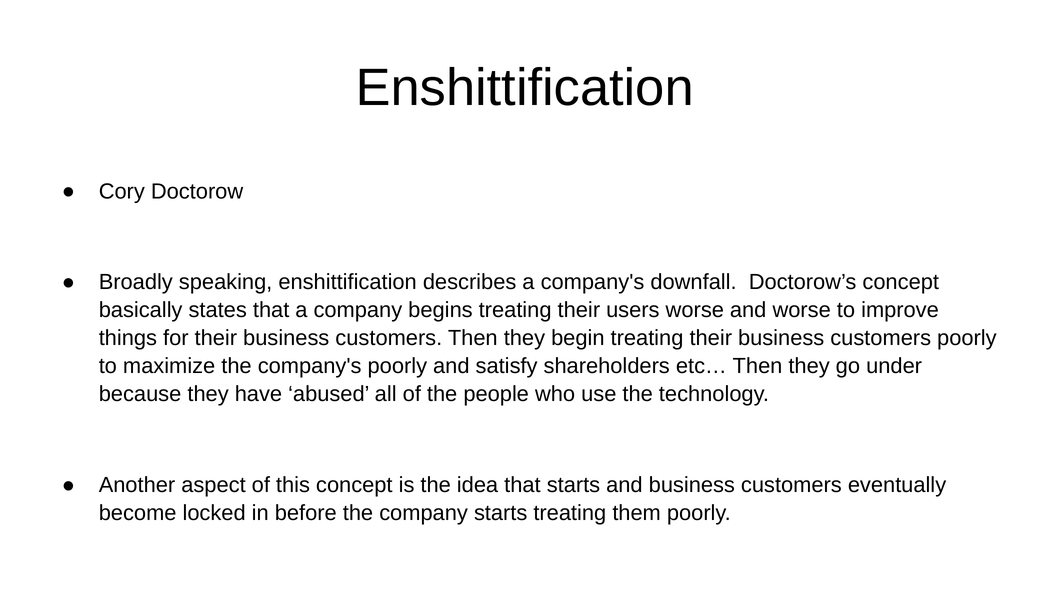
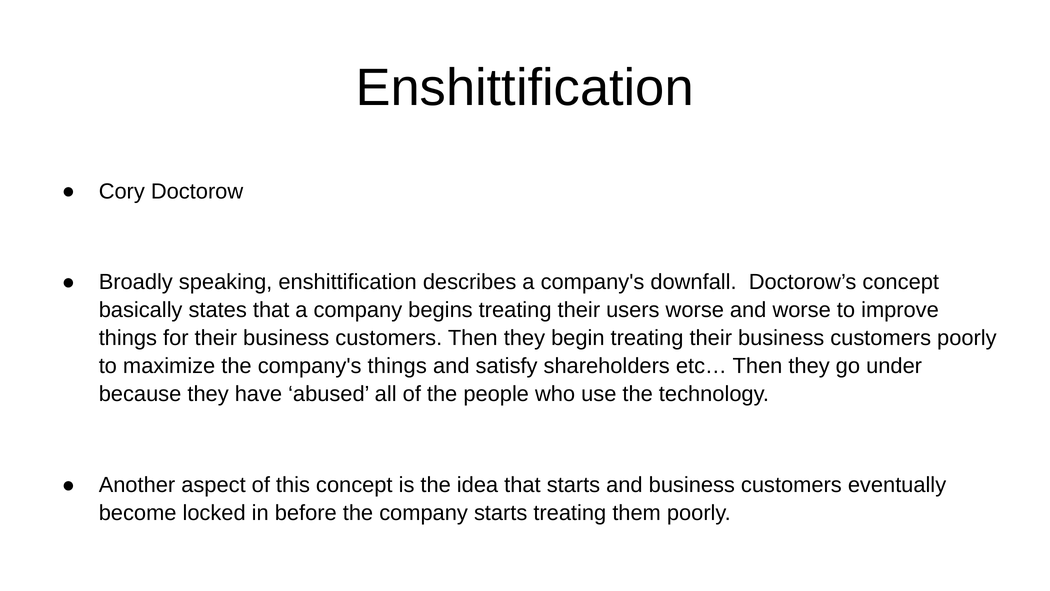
company's poorly: poorly -> things
